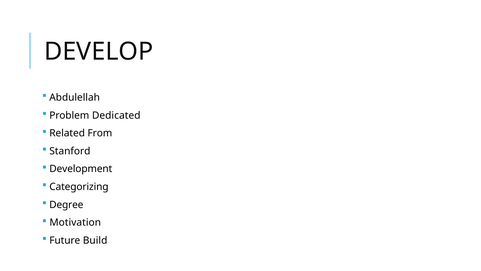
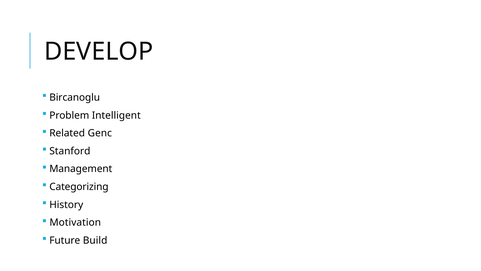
Abdulellah: Abdulellah -> Bircanoglu
Dedicated: Dedicated -> Intelligent
From: From -> Genc
Development: Development -> Management
Degree: Degree -> History
